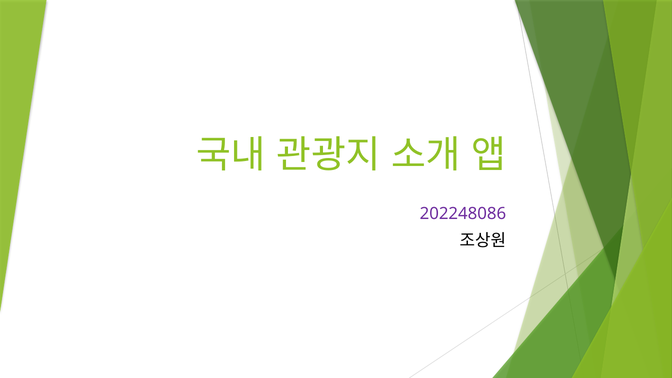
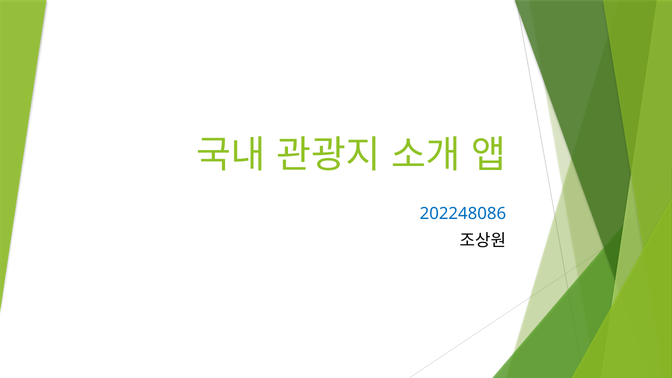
202248086 colour: purple -> blue
